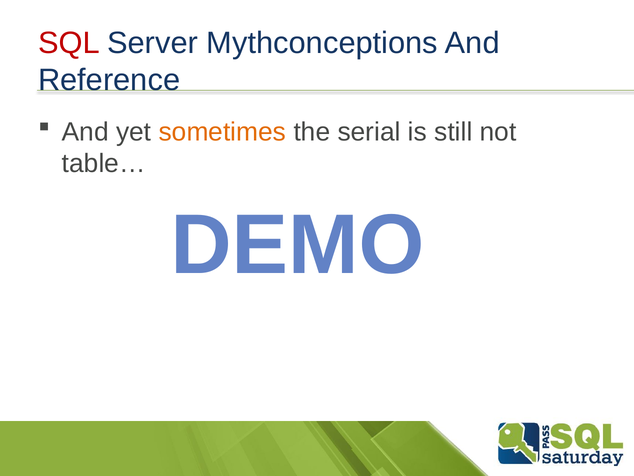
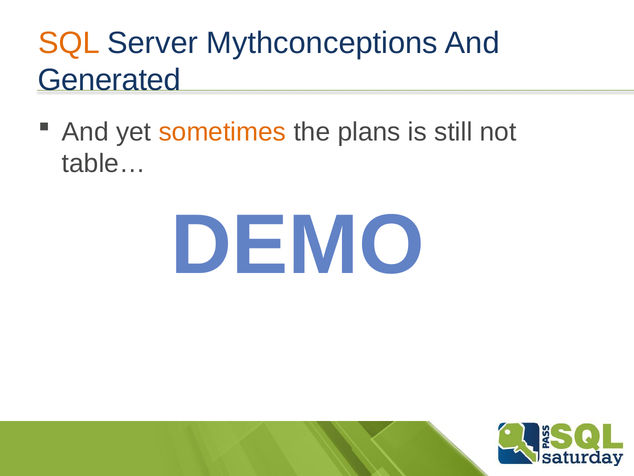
SQL colour: red -> orange
Reference: Reference -> Generated
serial: serial -> plans
